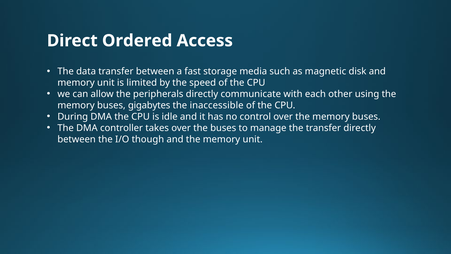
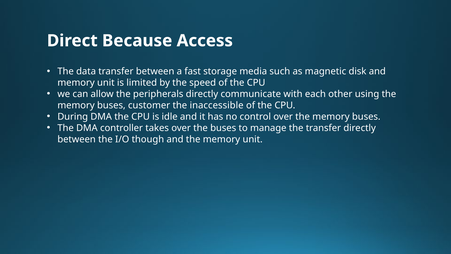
Ordered: Ordered -> Because
gigabytes: gigabytes -> customer
